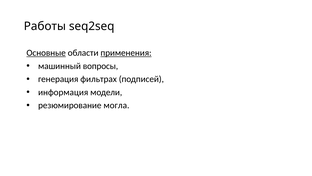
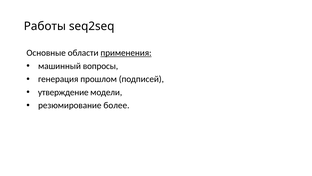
Основные underline: present -> none
фильтрах: фильтрах -> прошлом
информация: информация -> утверждение
могла: могла -> более
